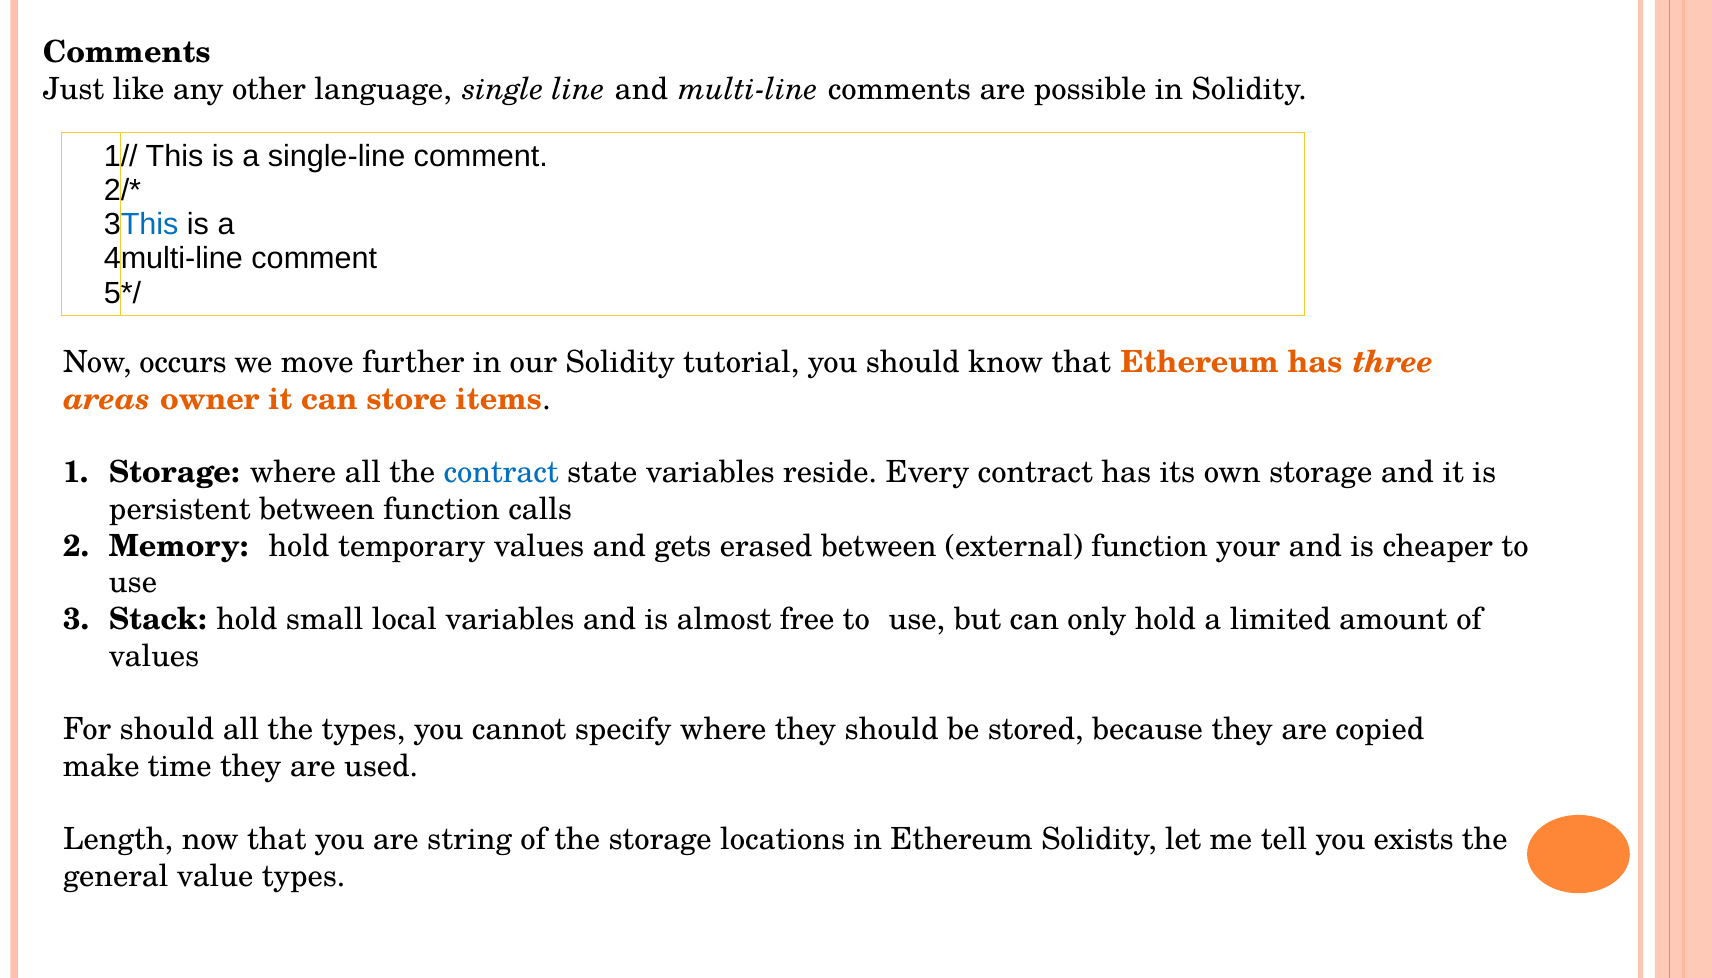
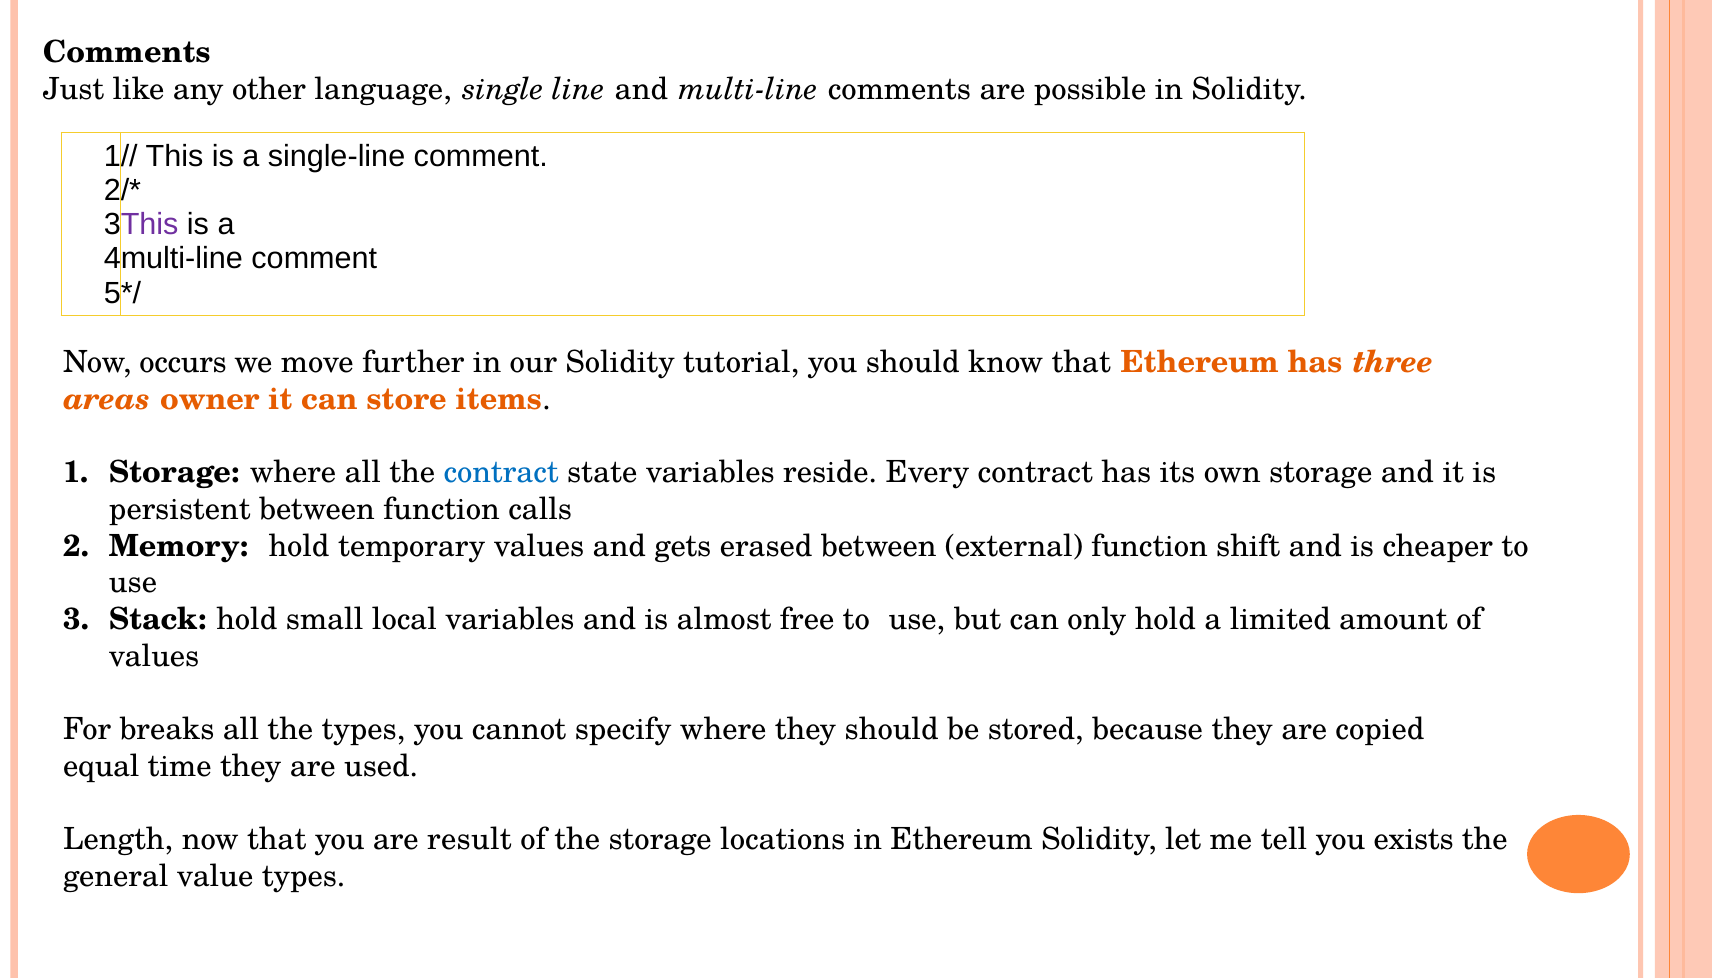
This at (150, 225) colour: blue -> purple
your: your -> shift
For should: should -> breaks
make: make -> equal
string: string -> result
